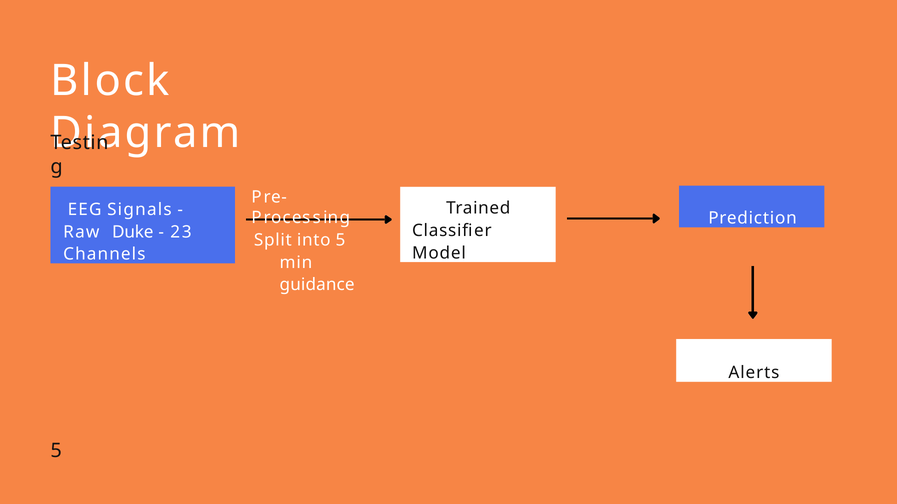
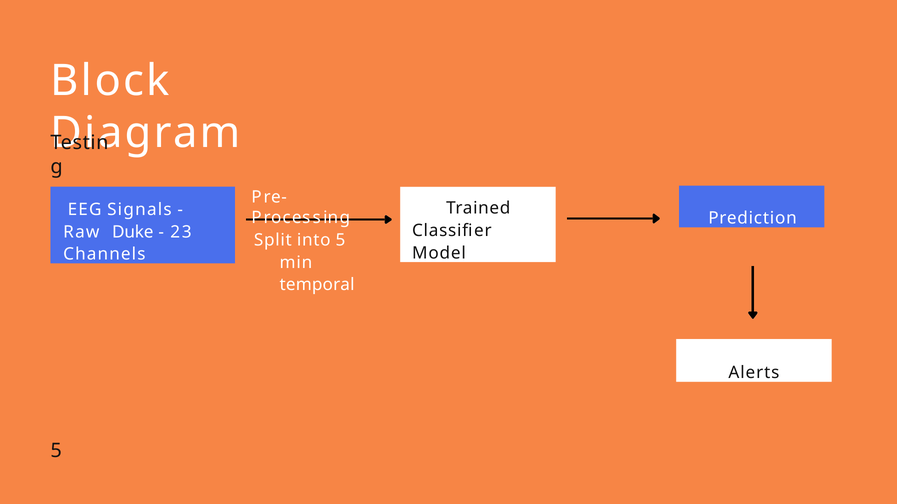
guidance: guidance -> temporal
